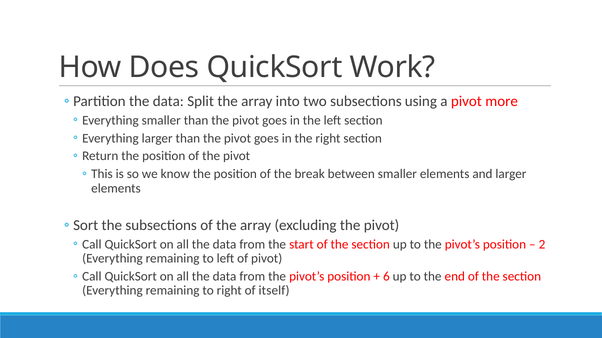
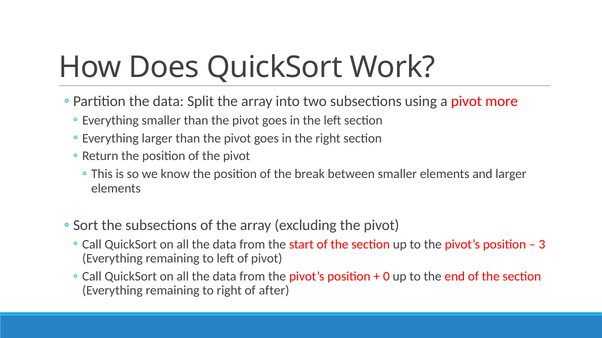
2: 2 -> 3
6: 6 -> 0
itself: itself -> after
